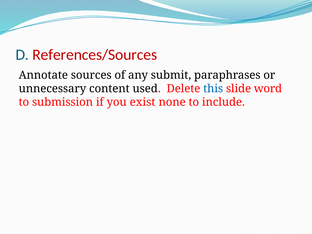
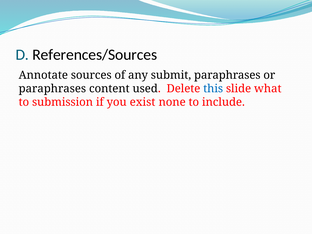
References/Sources colour: red -> black
unnecessary at (52, 89): unnecessary -> paraphrases
word: word -> what
